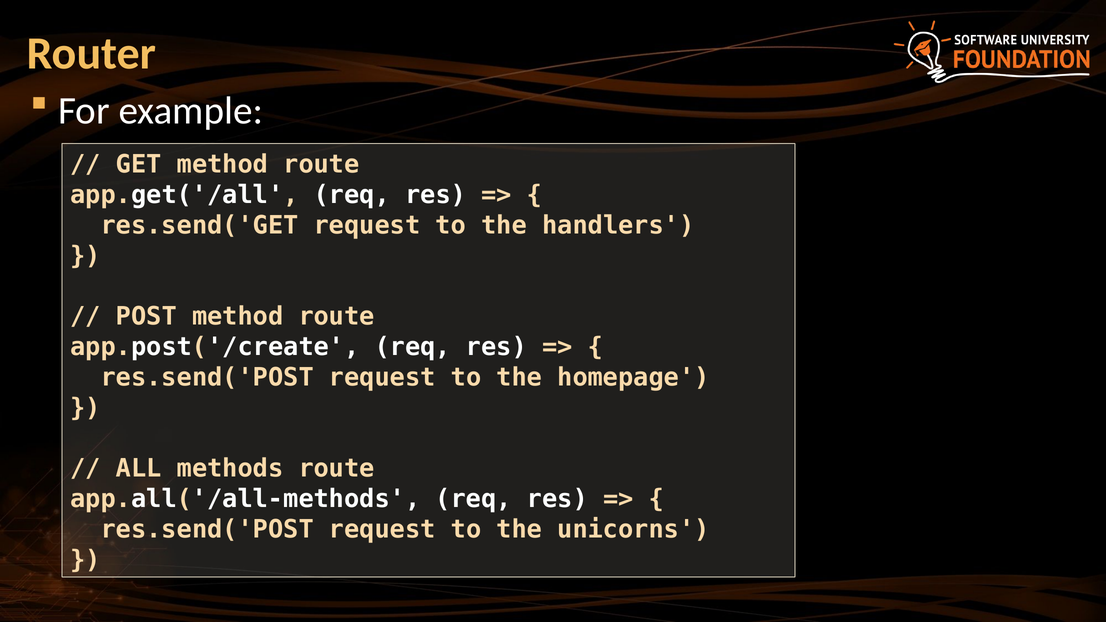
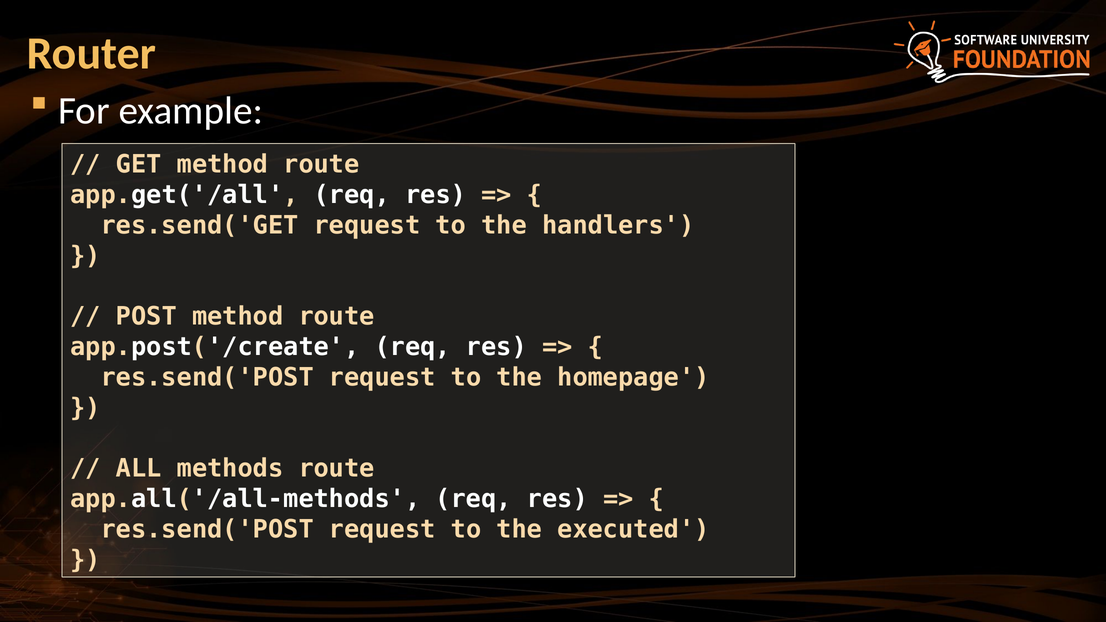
unicorns: unicorns -> executed
